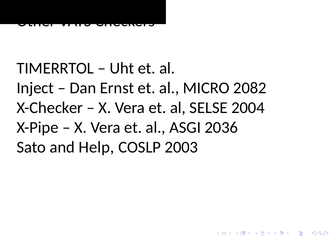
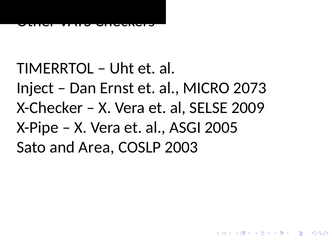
2082: 2082 -> 2073
2004: 2004 -> 2009
2036: 2036 -> 2005
Help: Help -> Area
